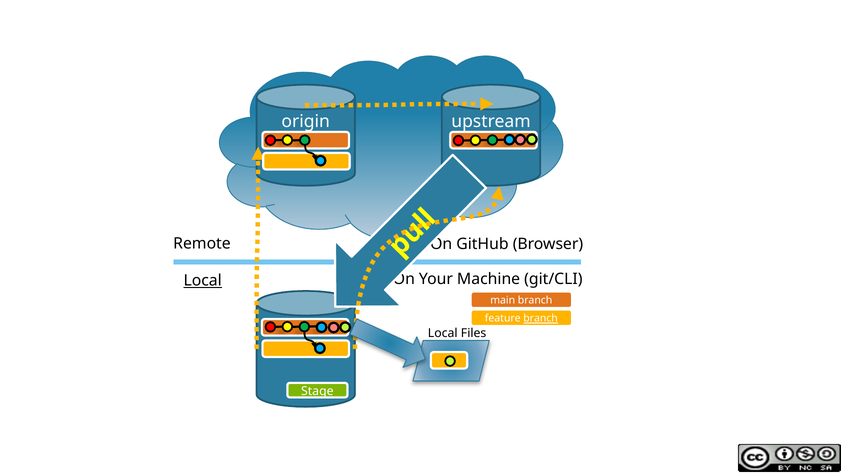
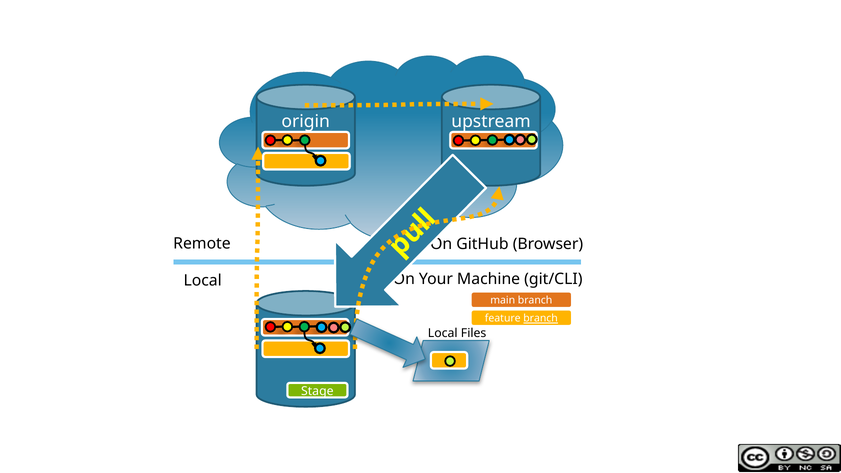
Local at (203, 281) underline: present -> none
